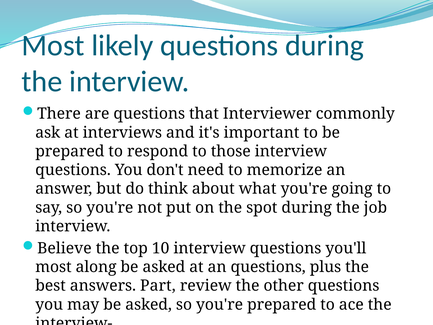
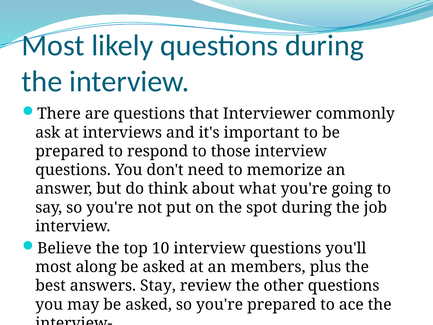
an questions: questions -> members
Part: Part -> Stay
